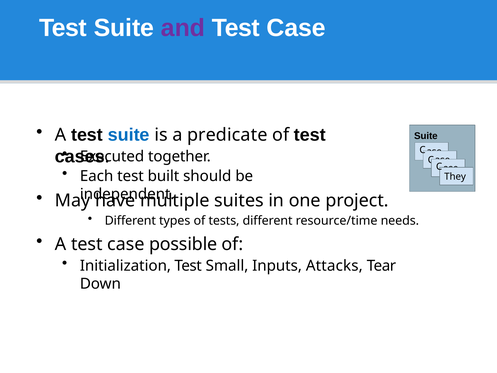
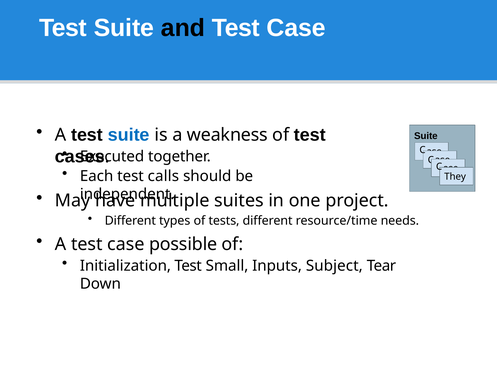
and colour: purple -> black
predicate: predicate -> weakness
built: built -> calls
Attacks: Attacks -> Subject
